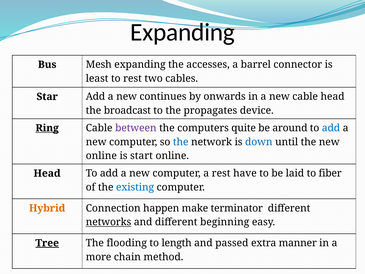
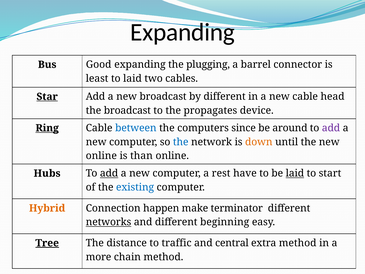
Mesh: Mesh -> Good
accesses: accesses -> plugging
to rest: rest -> laid
Star underline: none -> present
new continues: continues -> broadcast
by onwards: onwards -> different
between colour: purple -> blue
quite: quite -> since
add at (331, 128) colour: blue -> purple
down colour: blue -> orange
start: start -> than
Head at (47, 173): Head -> Hubs
add at (109, 173) underline: none -> present
laid at (295, 173) underline: none -> present
fiber: fiber -> start
flooding: flooding -> distance
length: length -> traffic
passed: passed -> central
extra manner: manner -> method
